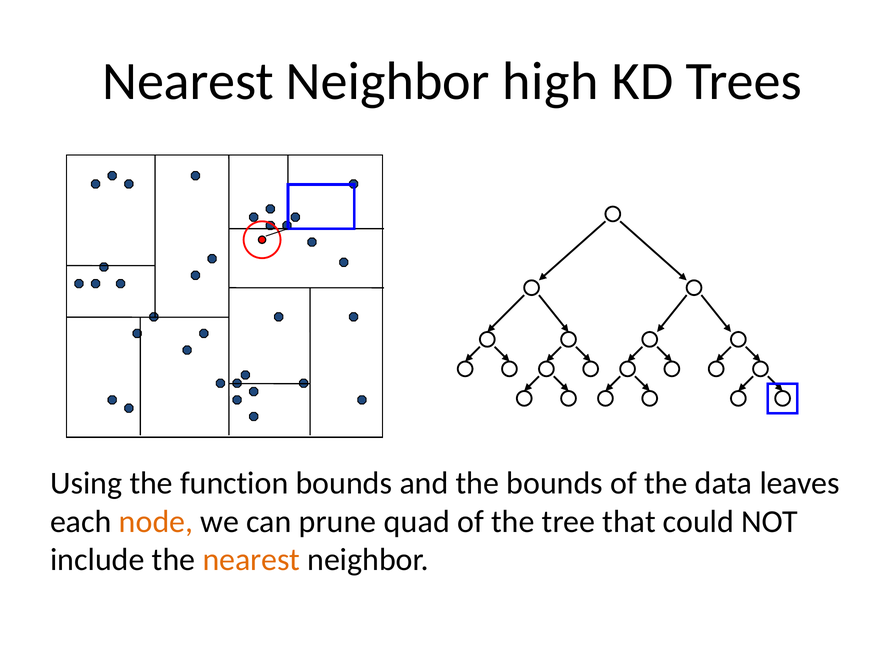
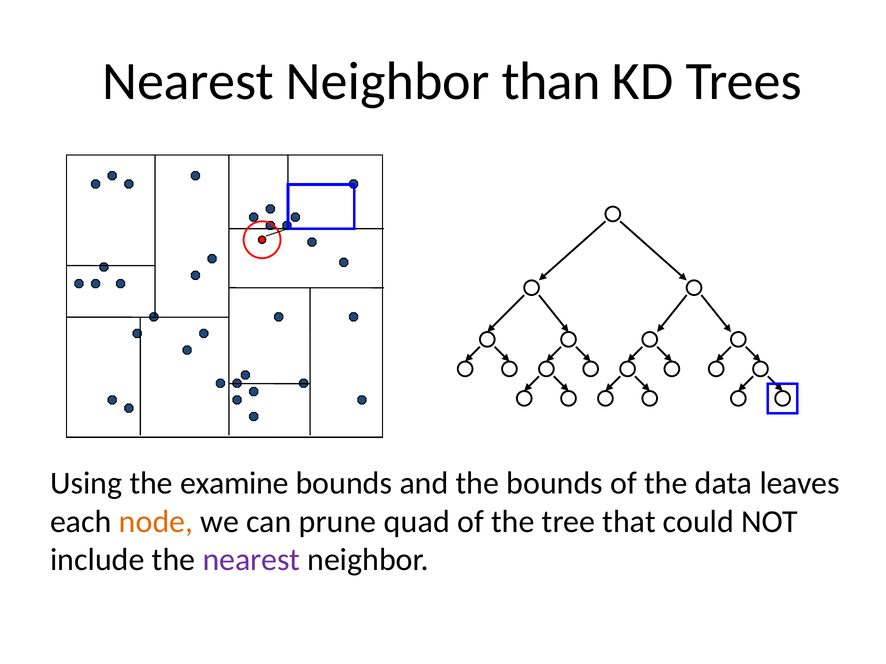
high: high -> than
function: function -> examine
nearest at (251, 560) colour: orange -> purple
